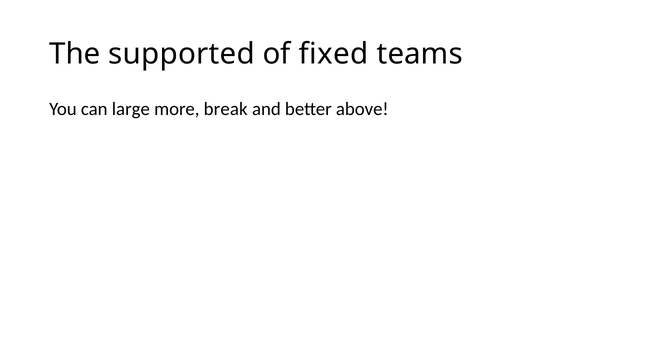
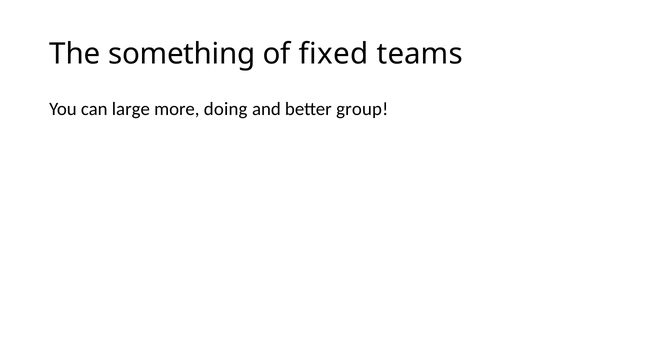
supported: supported -> something
break: break -> doing
above: above -> group
